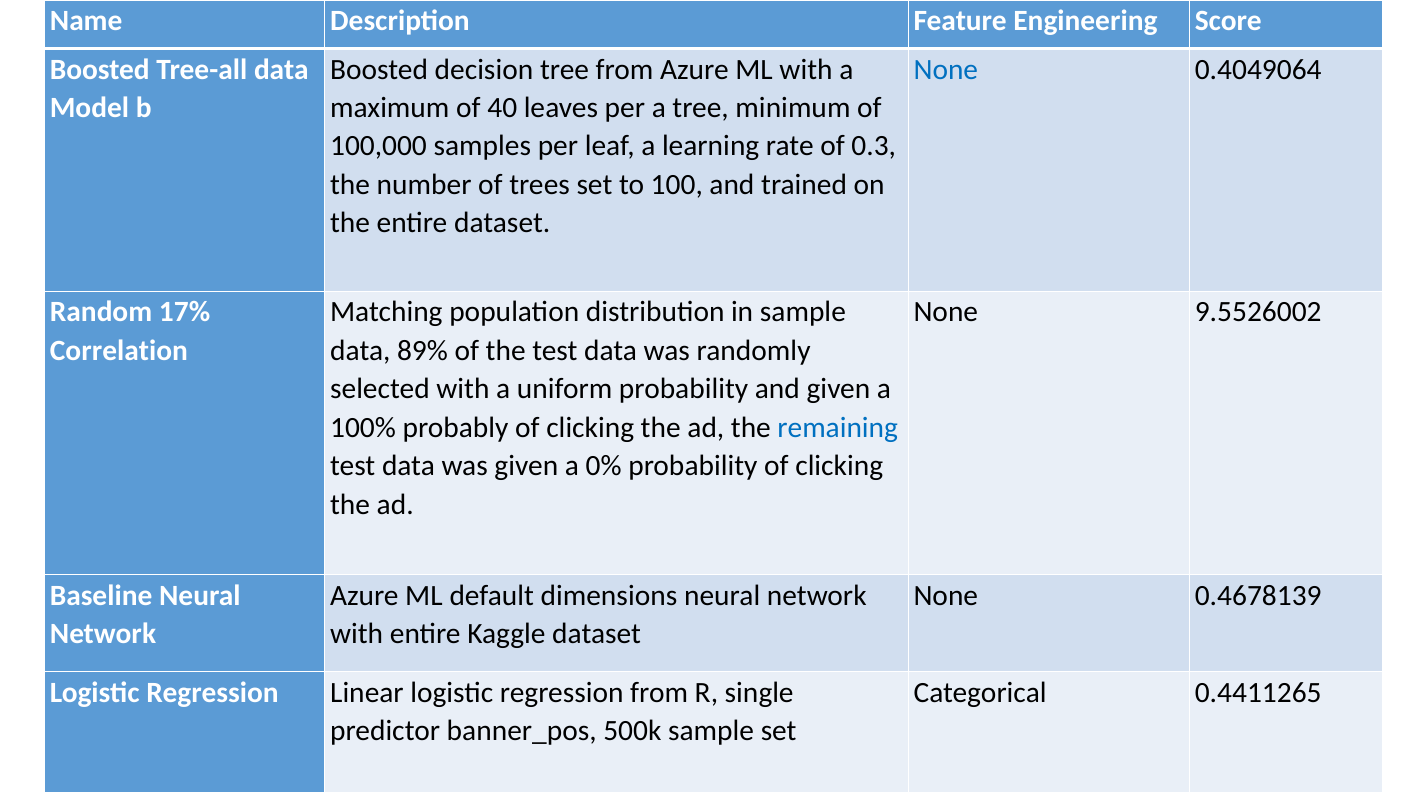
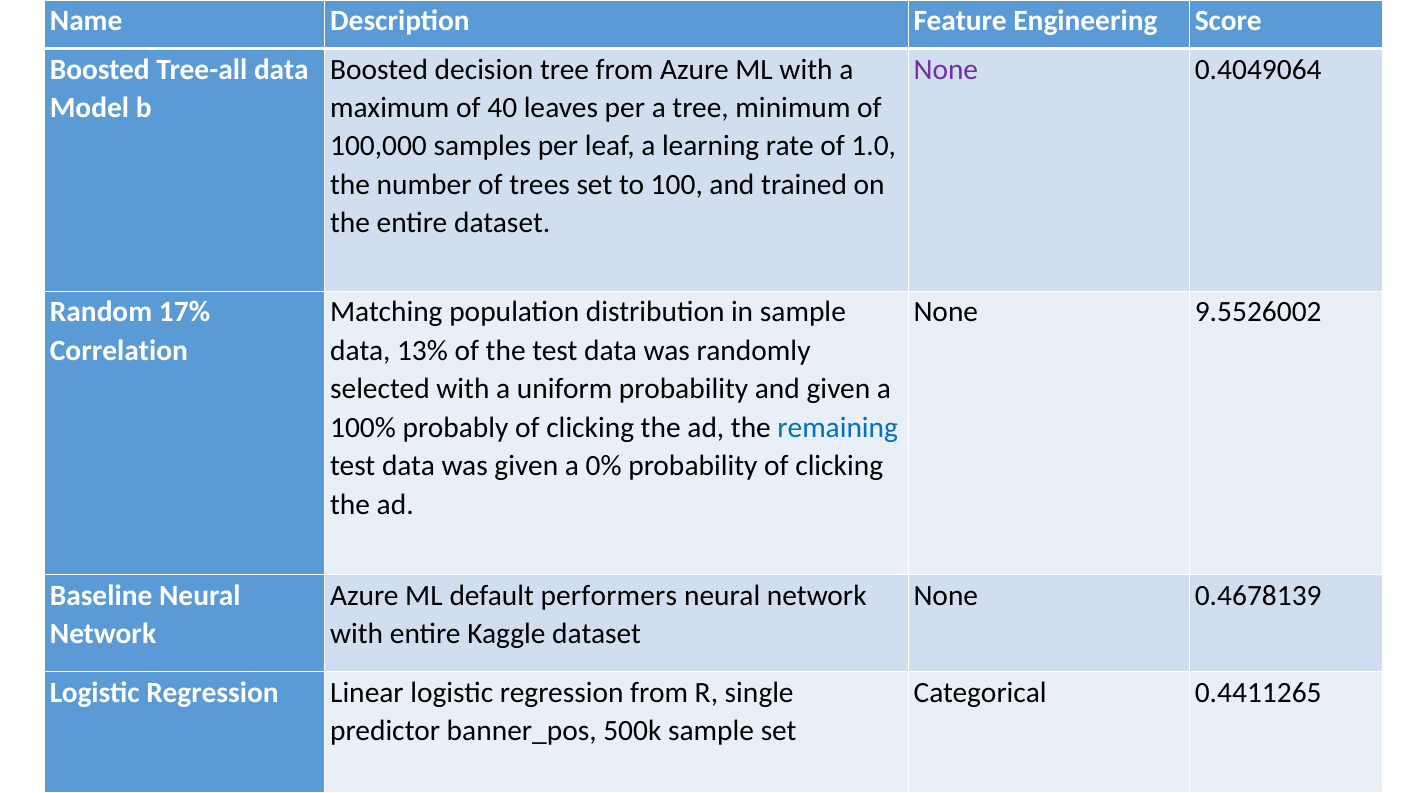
None at (946, 69) colour: blue -> purple
0.3: 0.3 -> 1.0
89%: 89% -> 13%
dimensions: dimensions -> performers
